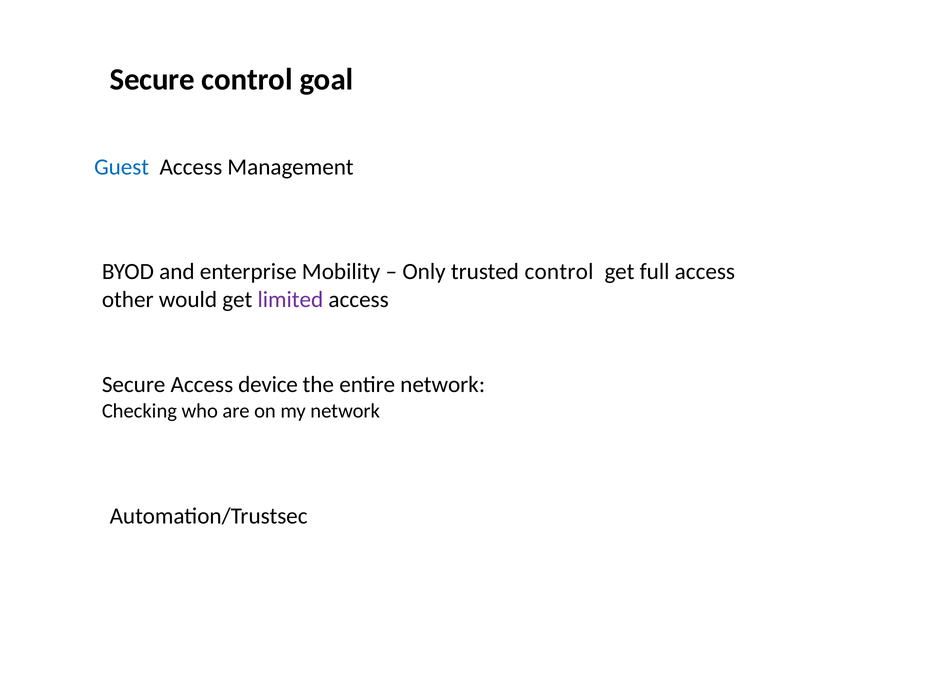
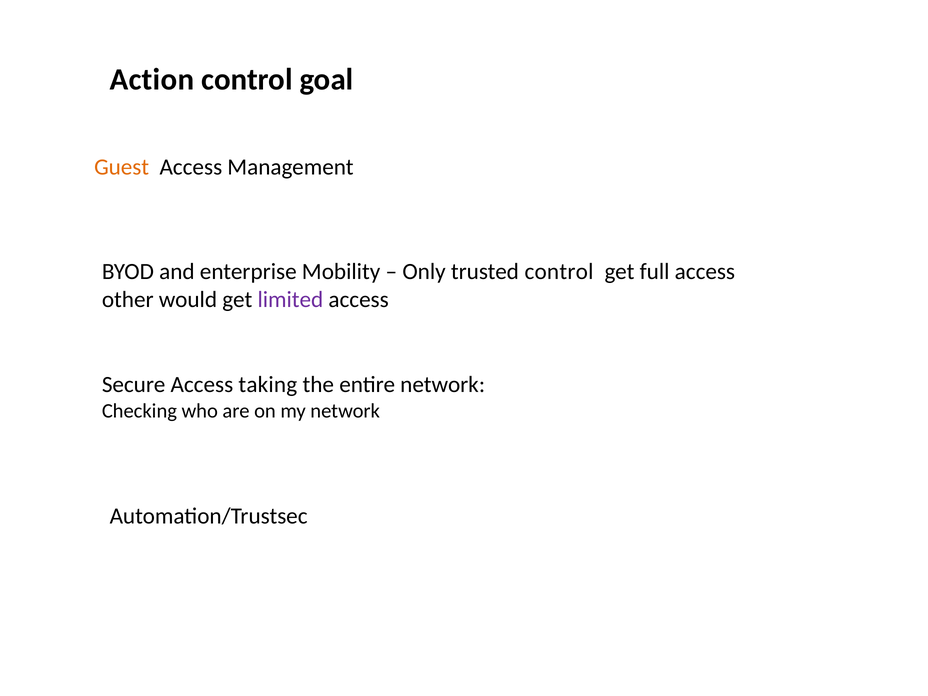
Secure at (152, 79): Secure -> Action
Guest colour: blue -> orange
device: device -> taking
